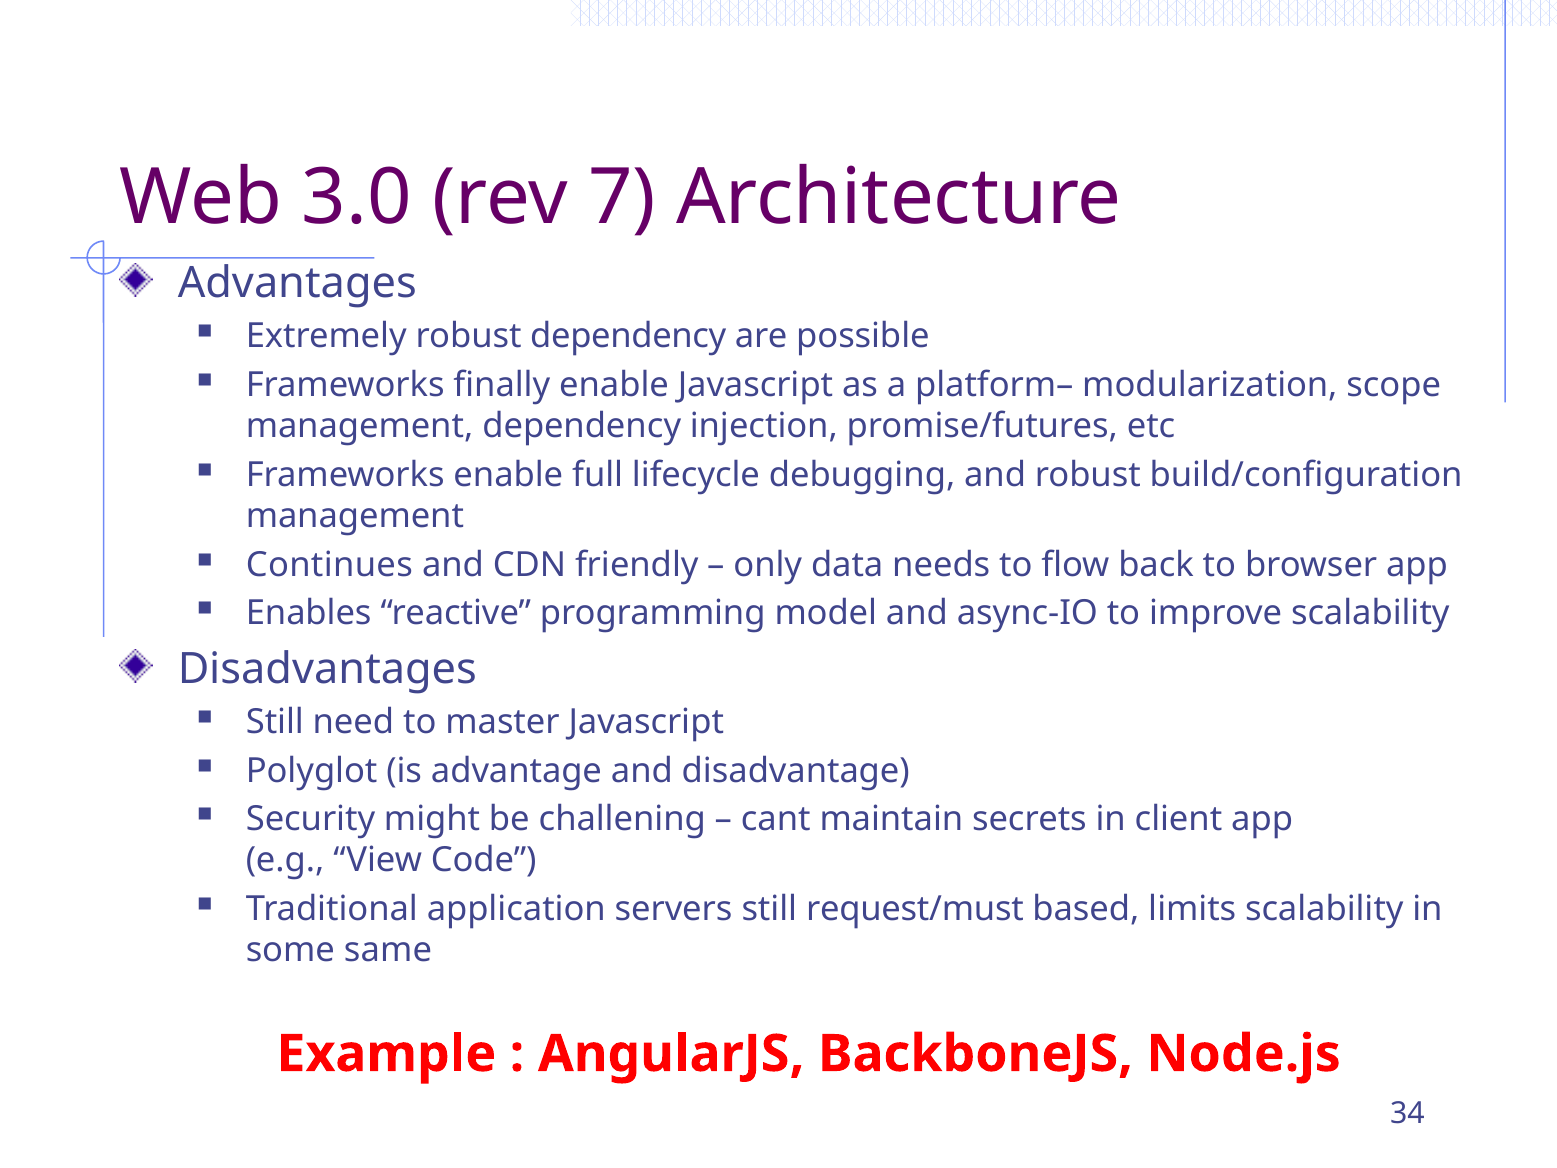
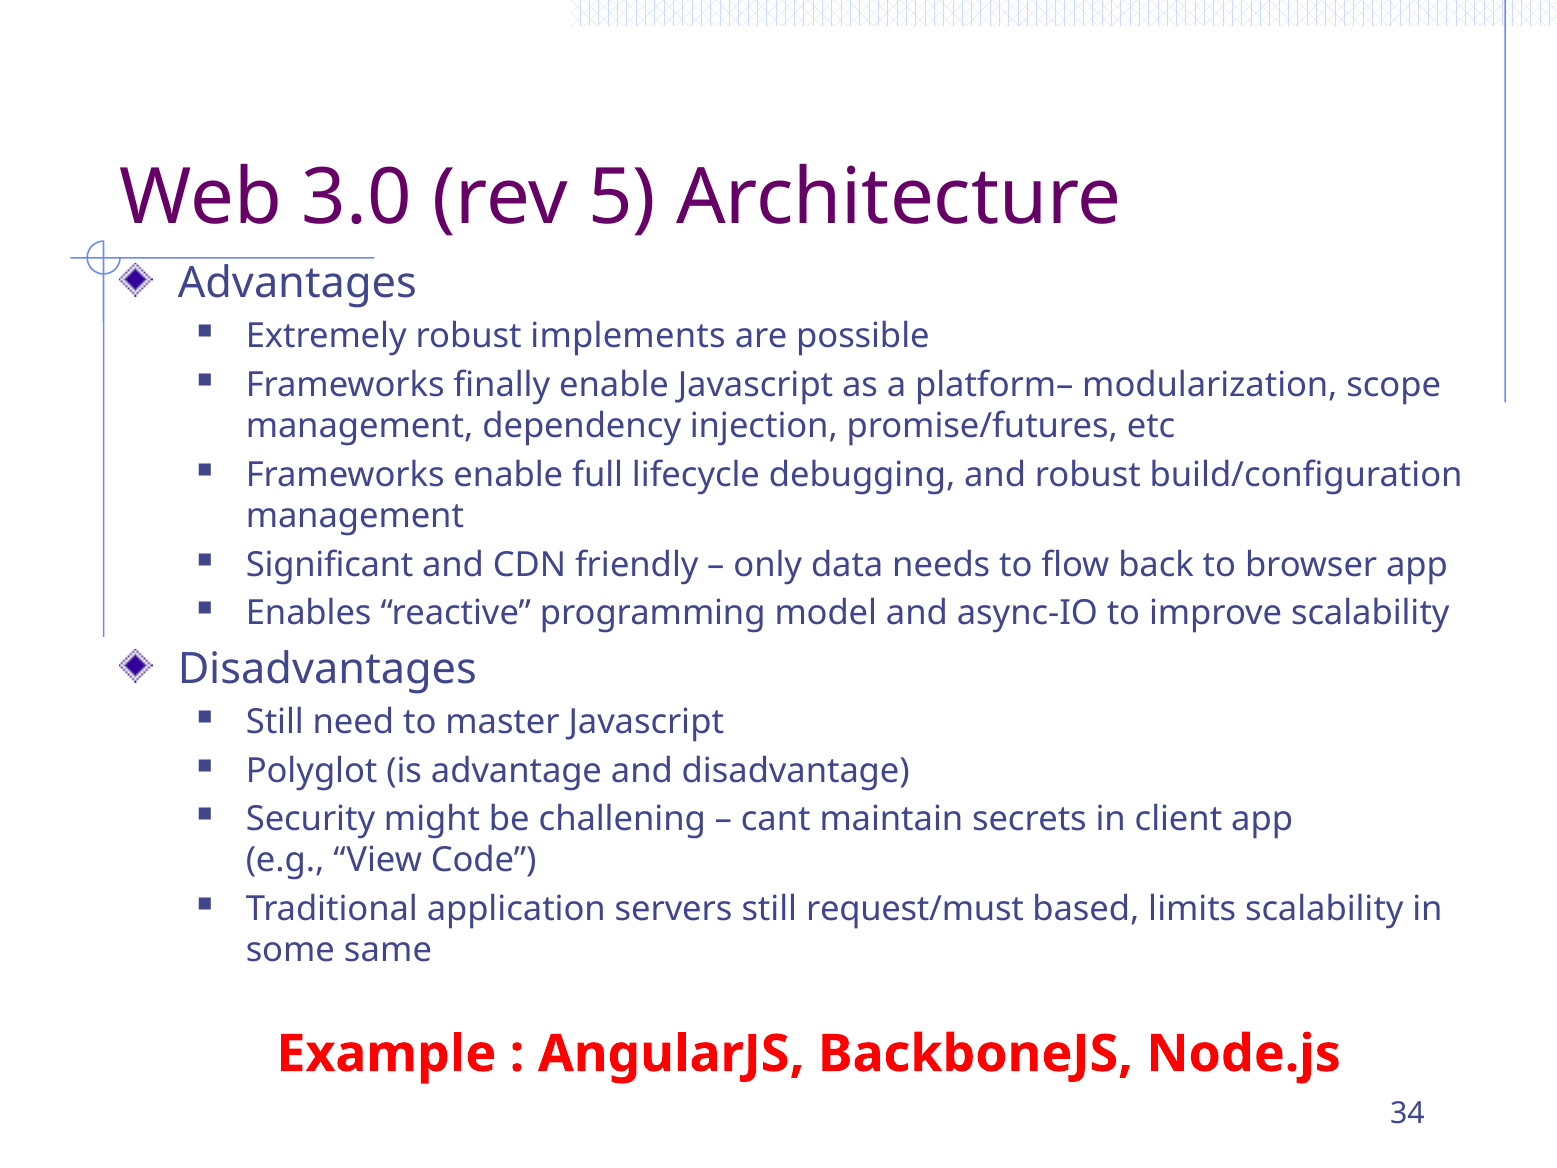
7: 7 -> 5
robust dependency: dependency -> implements
Continues: Continues -> Significant
